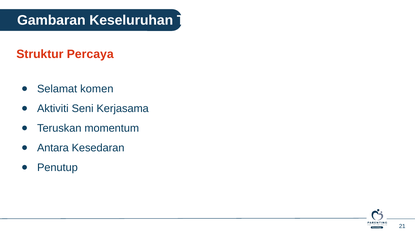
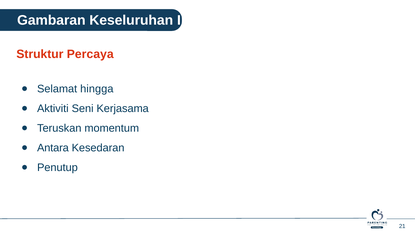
Taip: Taip -> Imej
komen: komen -> hingga
